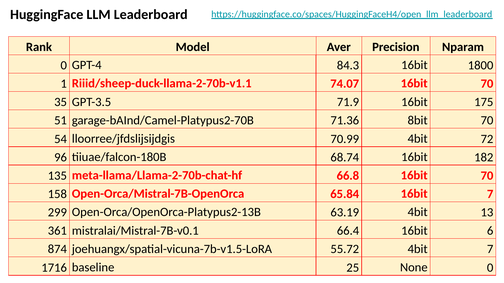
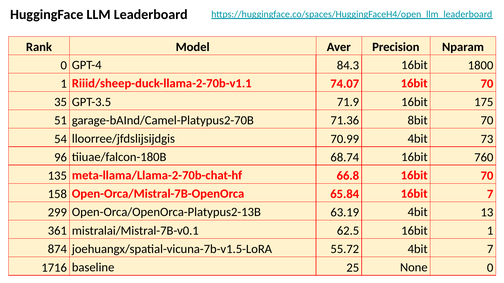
72: 72 -> 73
182: 182 -> 760
66.4: 66.4 -> 62.5
16bit 6: 6 -> 1
